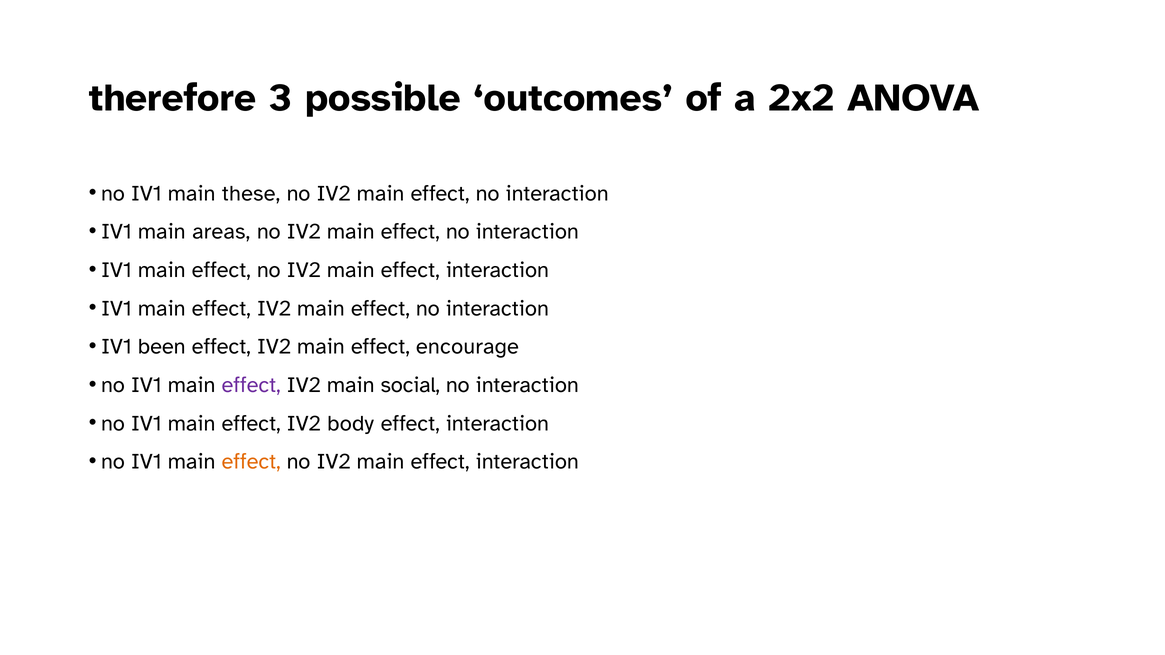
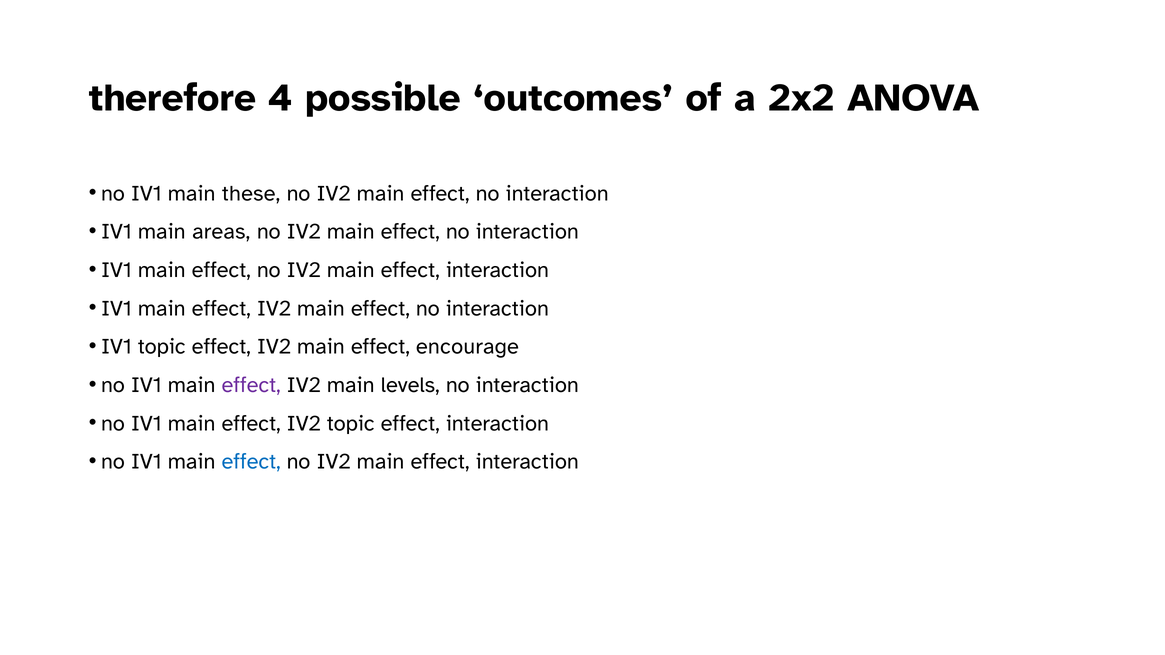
3: 3 -> 4
IV1 been: been -> topic
social: social -> levels
IV2 body: body -> topic
effect at (251, 462) colour: orange -> blue
